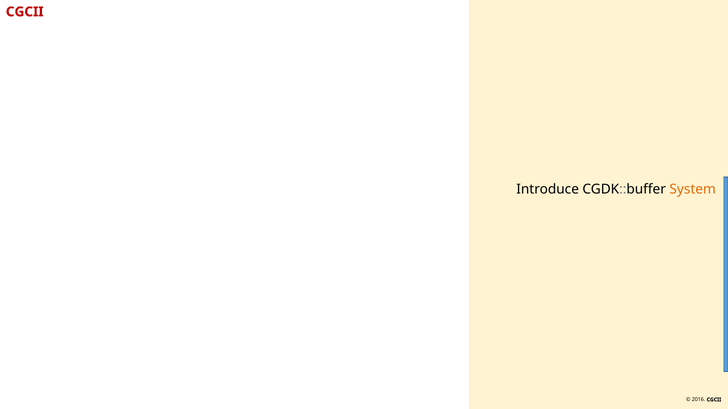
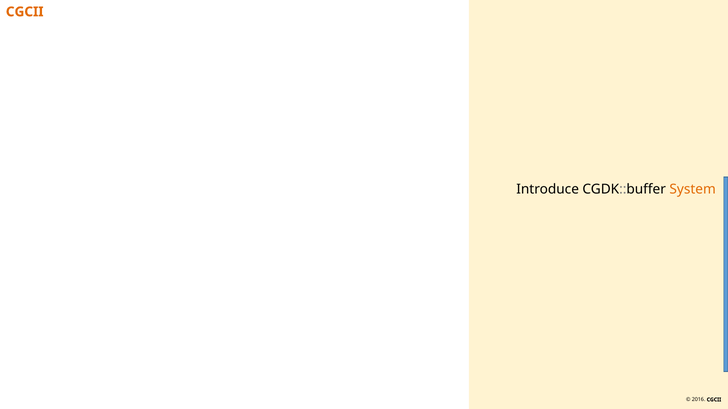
CGCII at (25, 12) colour: red -> orange
